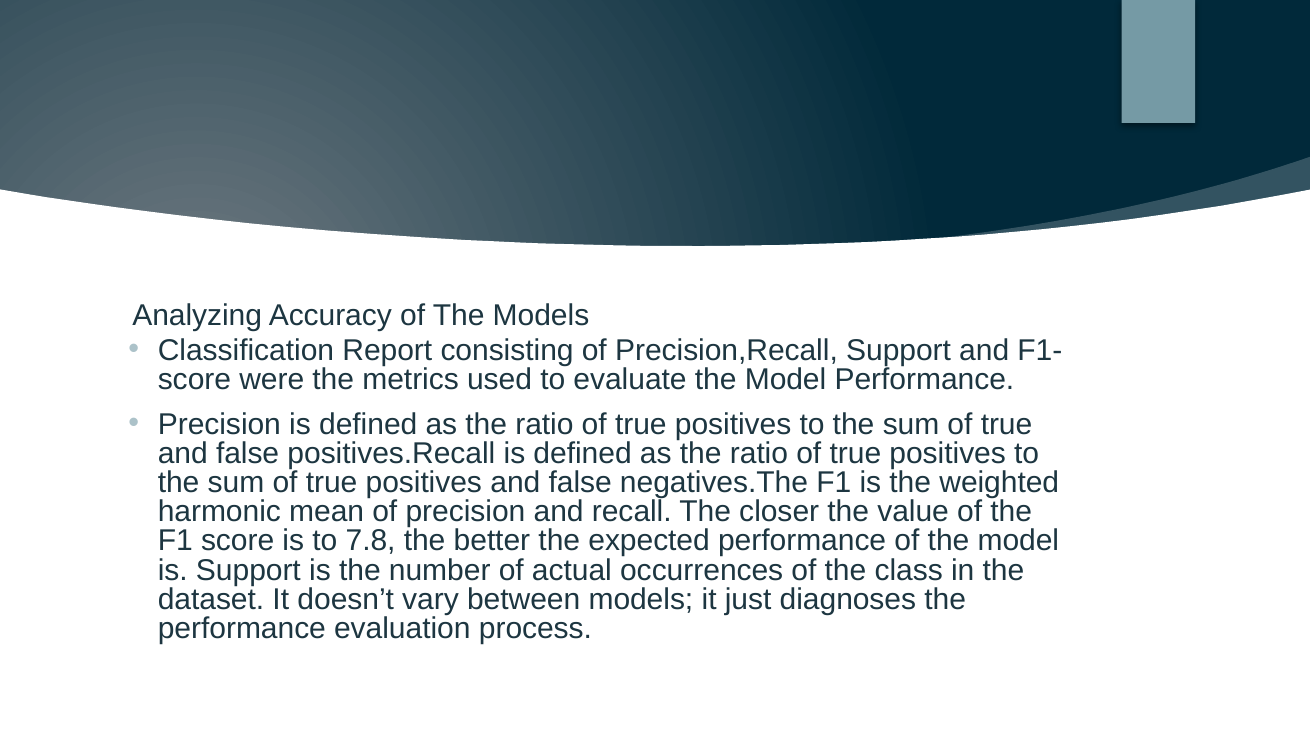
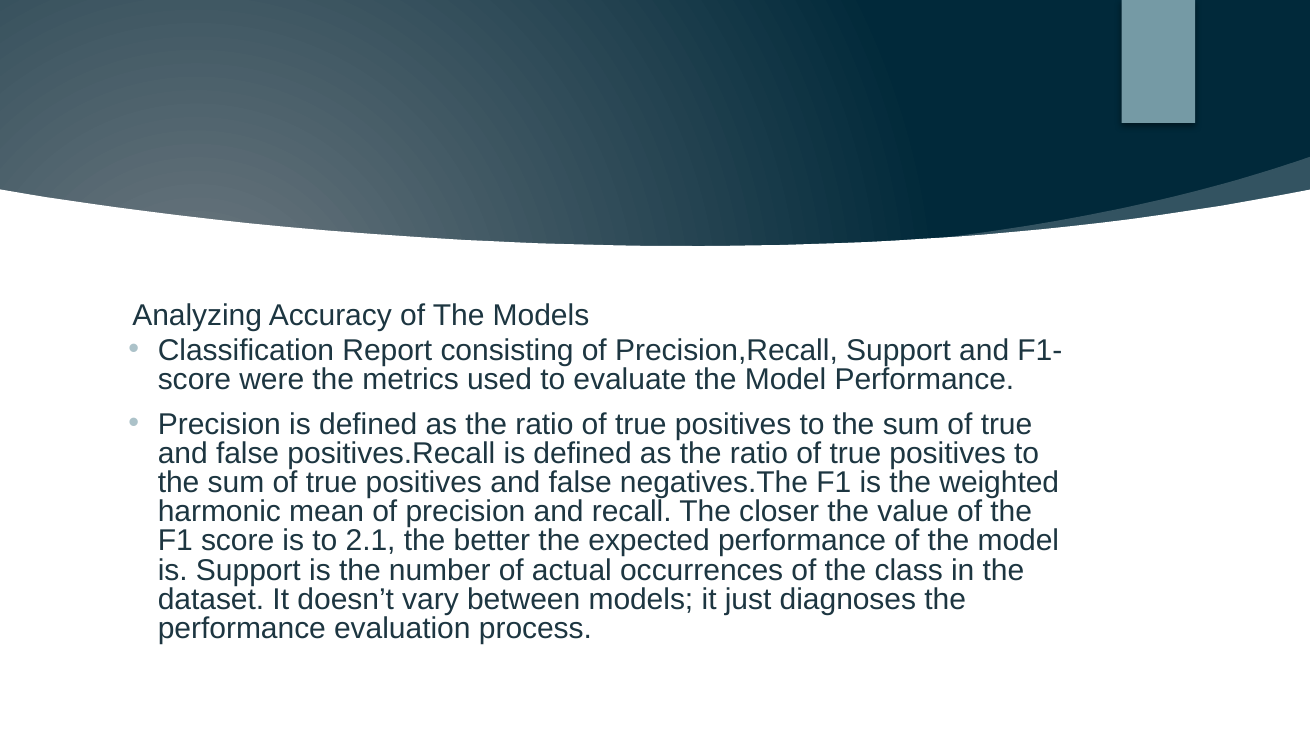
7.8: 7.8 -> 2.1
